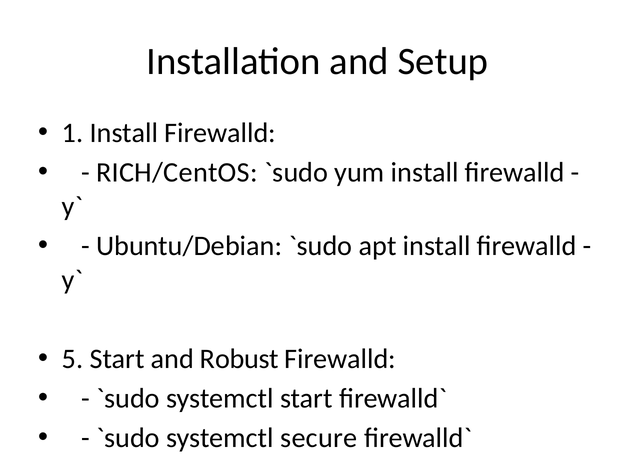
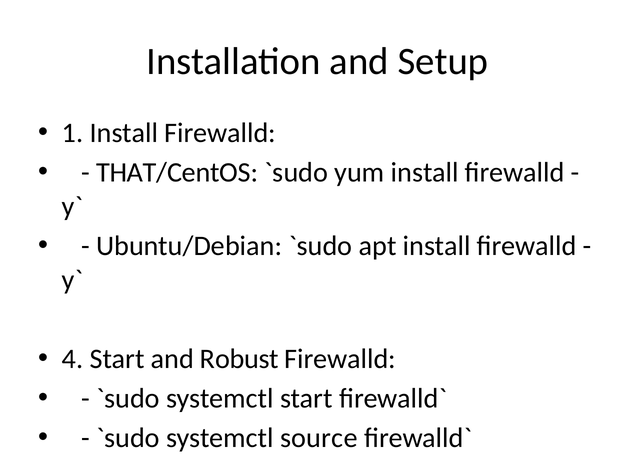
RICH/CentOS: RICH/CentOS -> THAT/CentOS
5: 5 -> 4
secure: secure -> source
